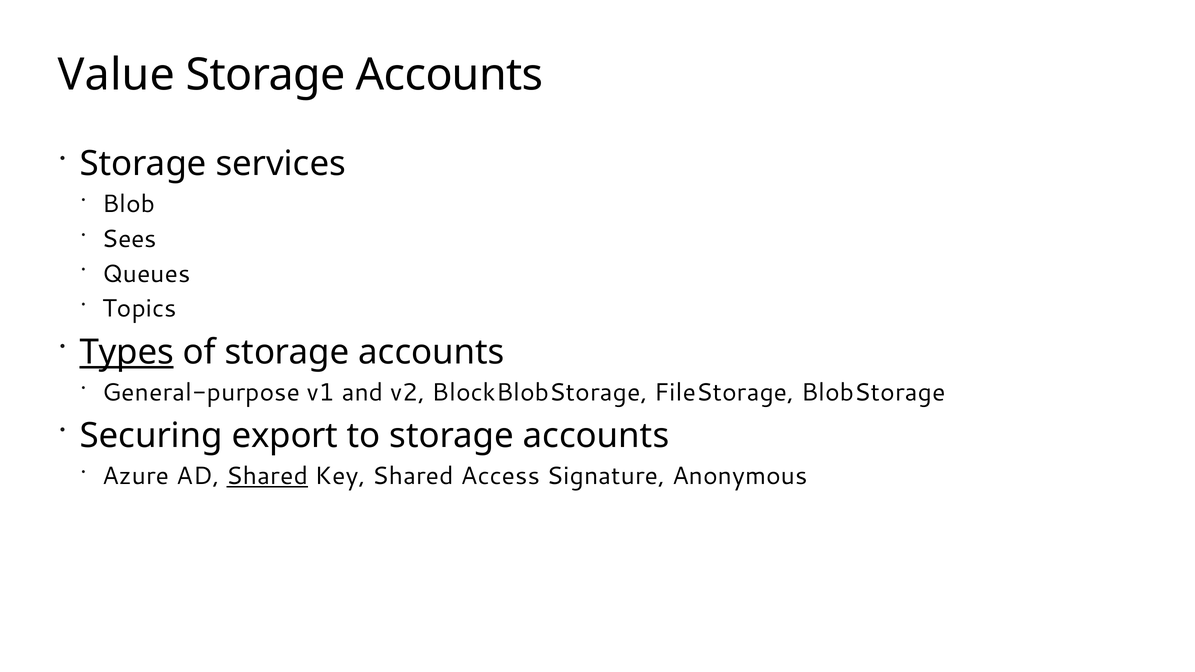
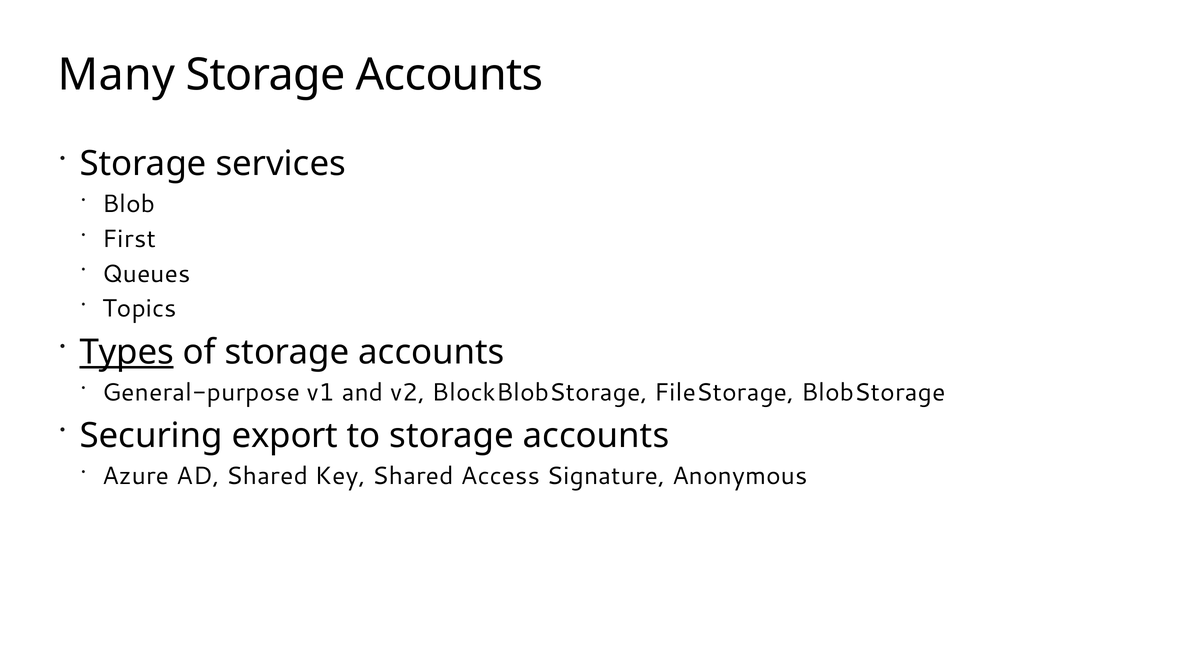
Value: Value -> Many
Sees: Sees -> First
Shared at (267, 476) underline: present -> none
